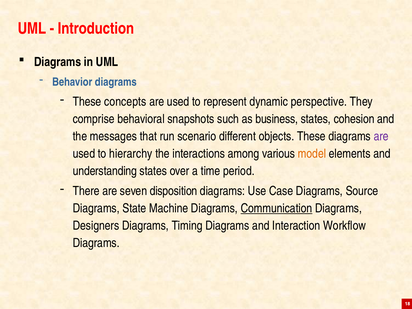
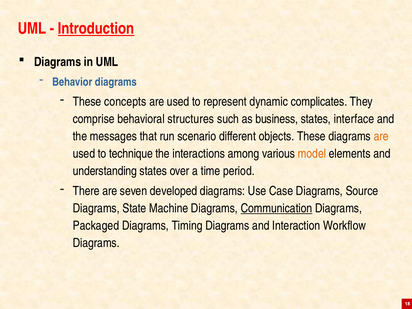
Introduction underline: none -> present
perspective: perspective -> complicates
snapshots: snapshots -> structures
cohesion: cohesion -> interface
are at (381, 136) colour: purple -> orange
hierarchy: hierarchy -> technique
disposition: disposition -> developed
Designers: Designers -> Packaged
